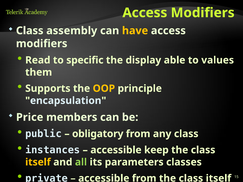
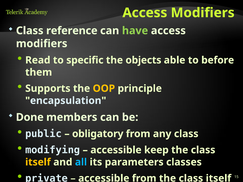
Class assembly: assembly -> reference
have colour: yellow -> light green
display: display -> objects
values: values -> before
Price: Price -> Done
instances: instances -> modifying
all colour: light green -> light blue
